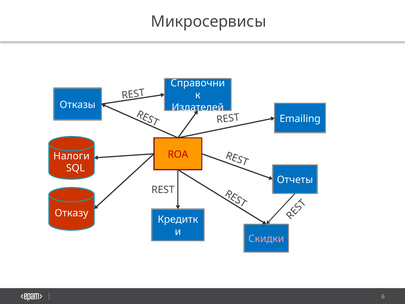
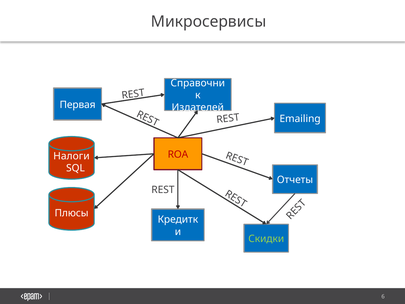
Отказы: Отказы -> Первая
Отказу: Отказу -> Плюсы
Скидки colour: pink -> light green
